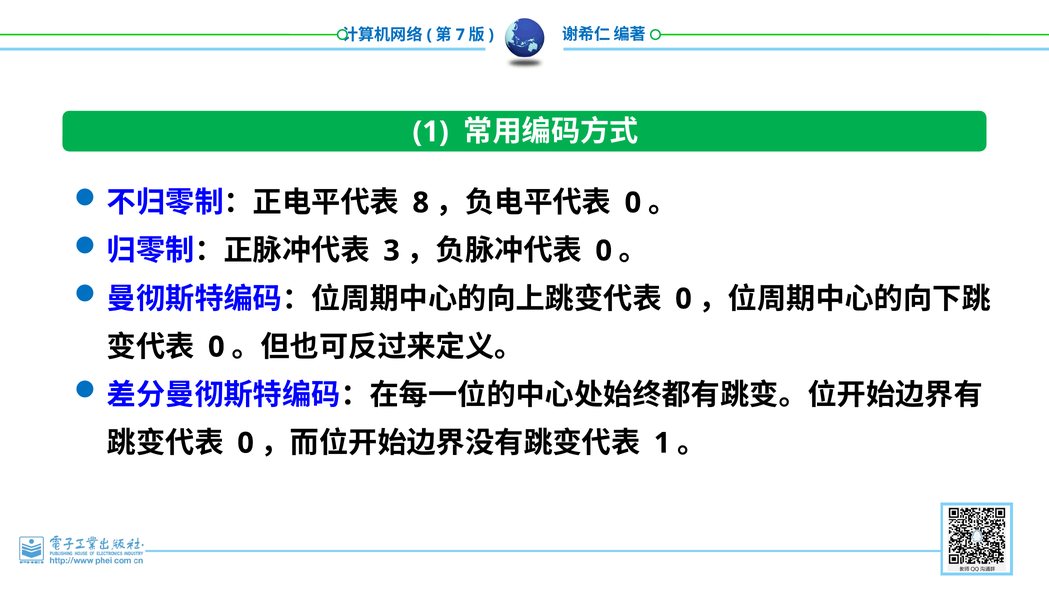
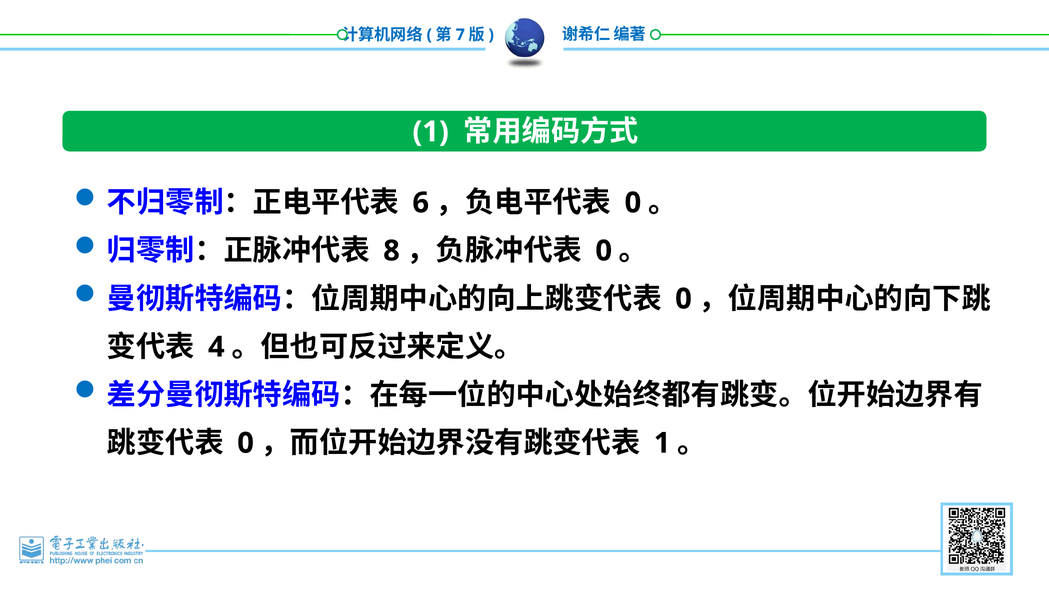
8: 8 -> 6
3: 3 -> 8
0 at (216, 347): 0 -> 4
